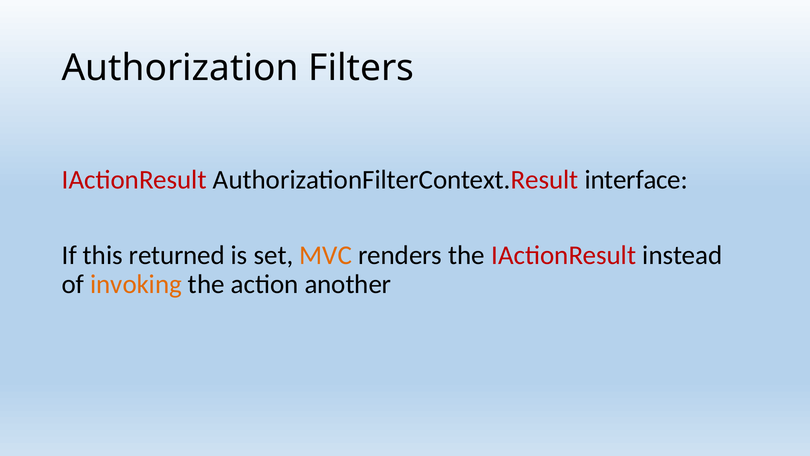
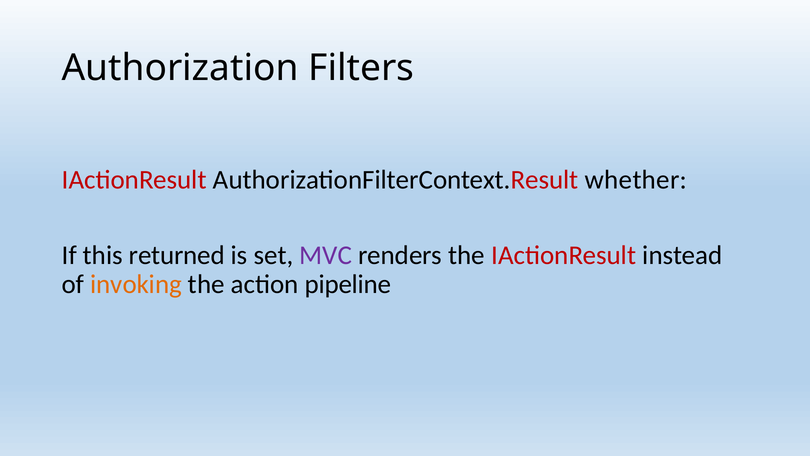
interface: interface -> whether
MVC colour: orange -> purple
another: another -> pipeline
